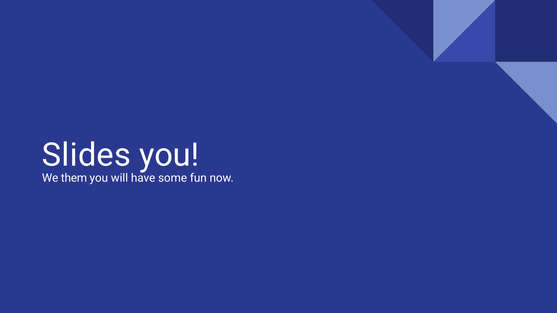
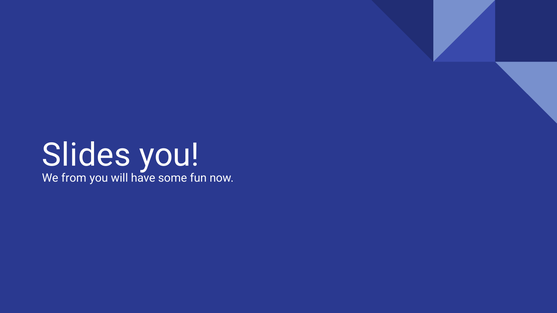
them: them -> from
